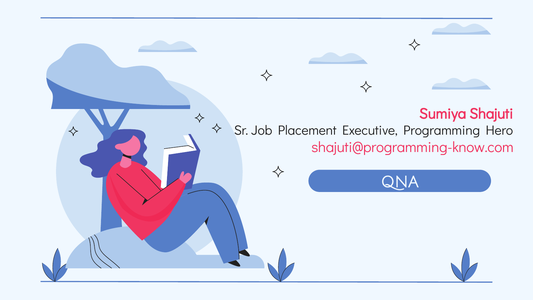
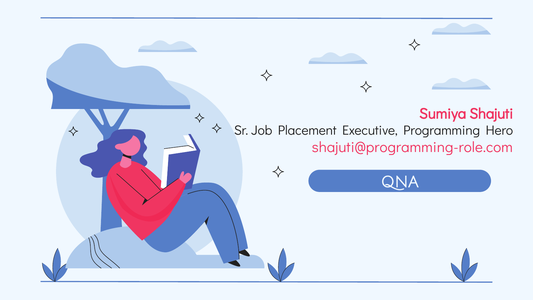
shajuti@programming-know.com: shajuti@programming-know.com -> shajuti@programming-role.com
